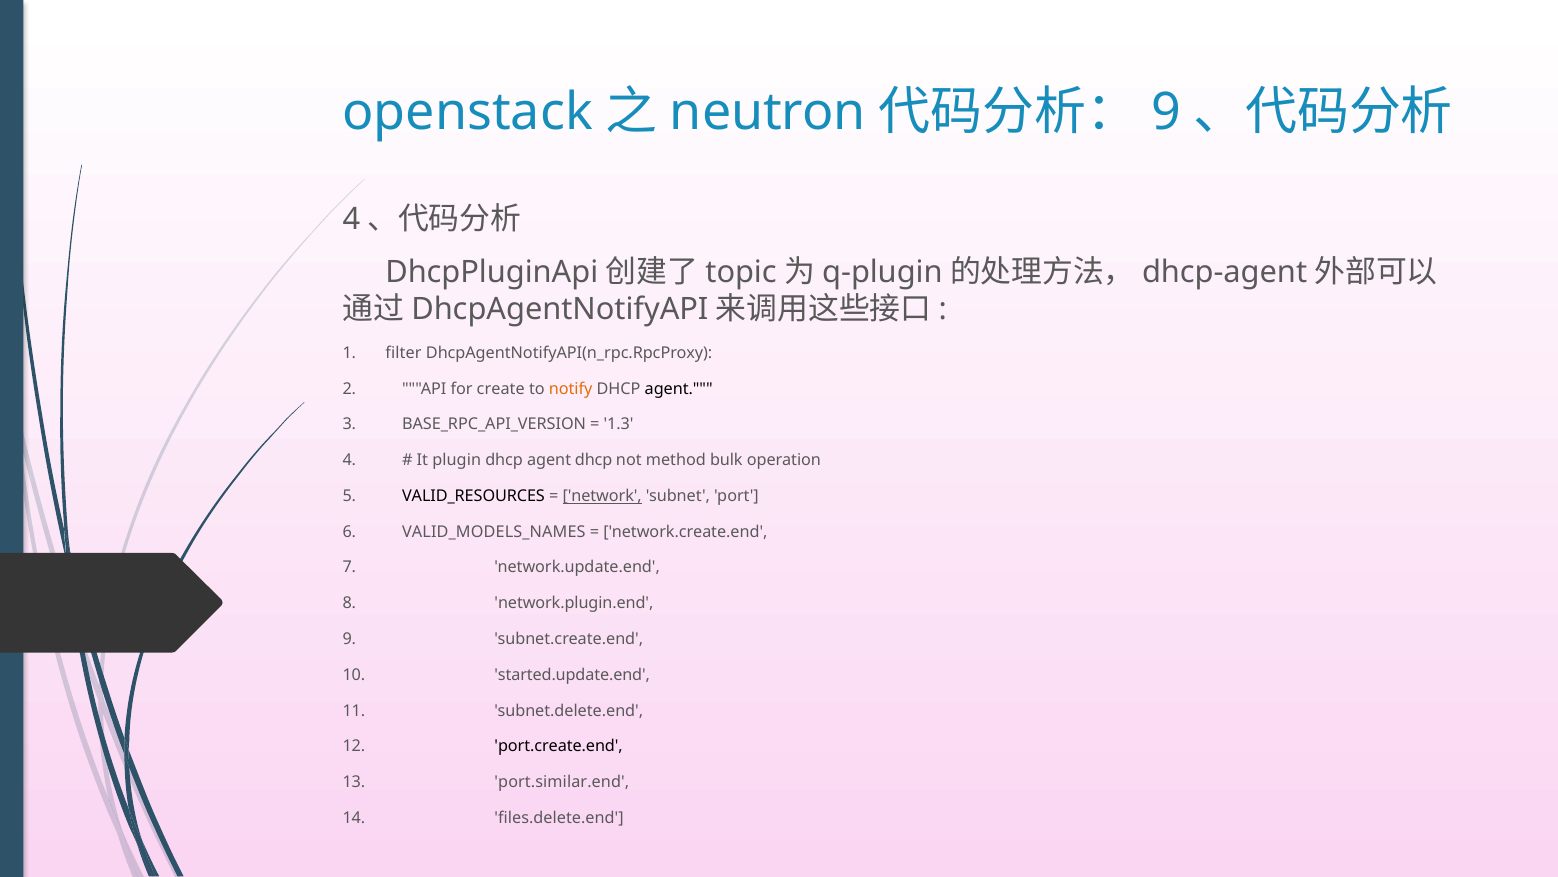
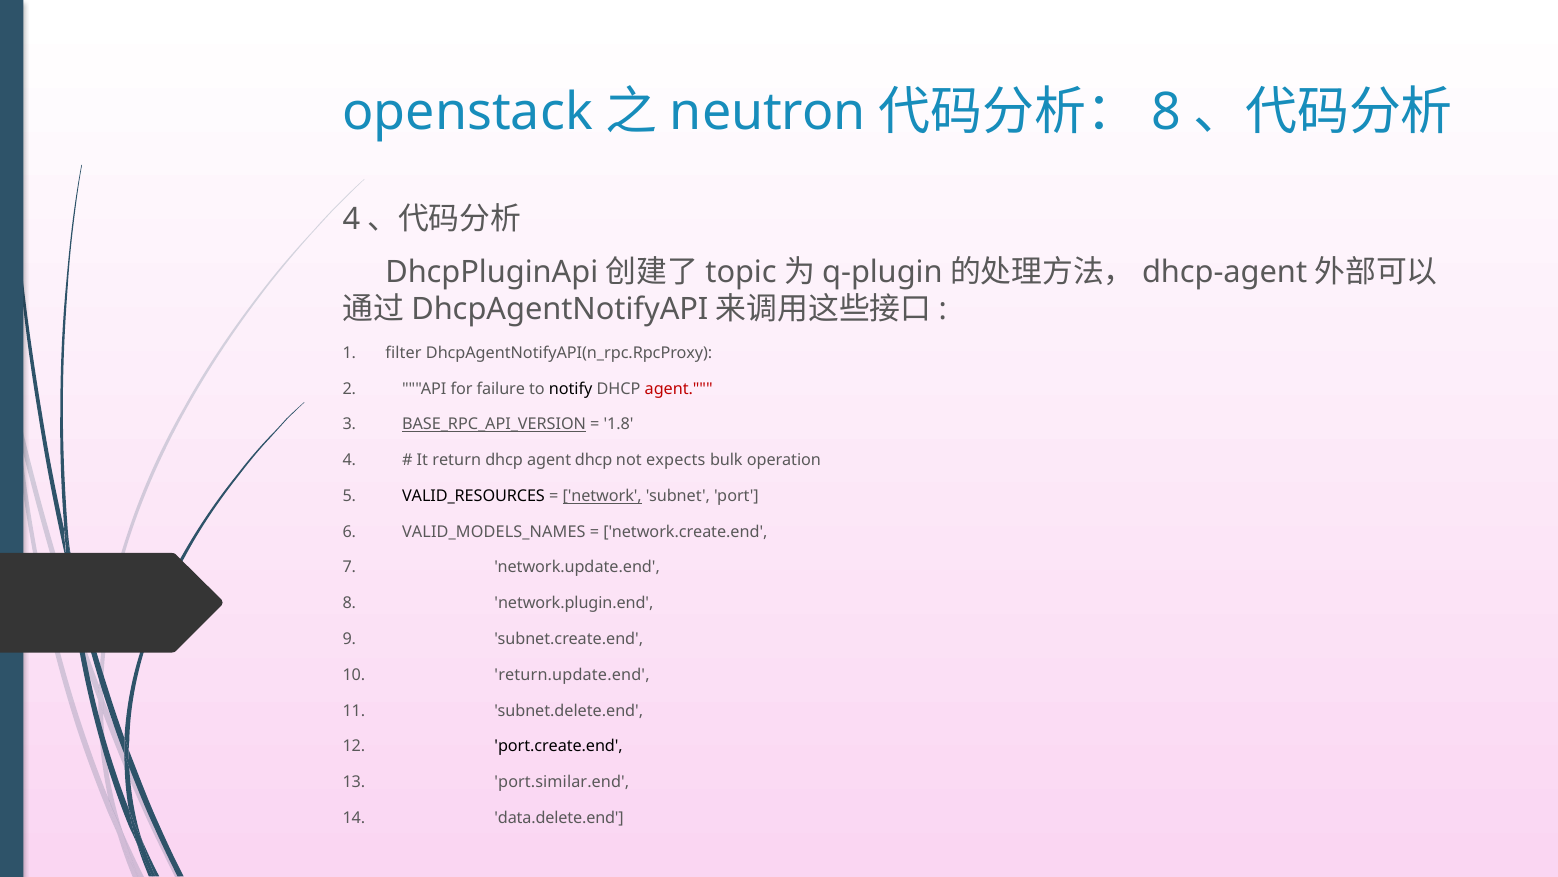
9 at (1166, 112): 9 -> 8
create: create -> failure
notify colour: orange -> black
agent at (679, 388) colour: black -> red
BASE_RPC_API_VERSION underline: none -> present
1.3: 1.3 -> 1.8
plugin: plugin -> return
method: method -> expects
started.update.end: started.update.end -> return.update.end
files.delete.end: files.delete.end -> data.delete.end
